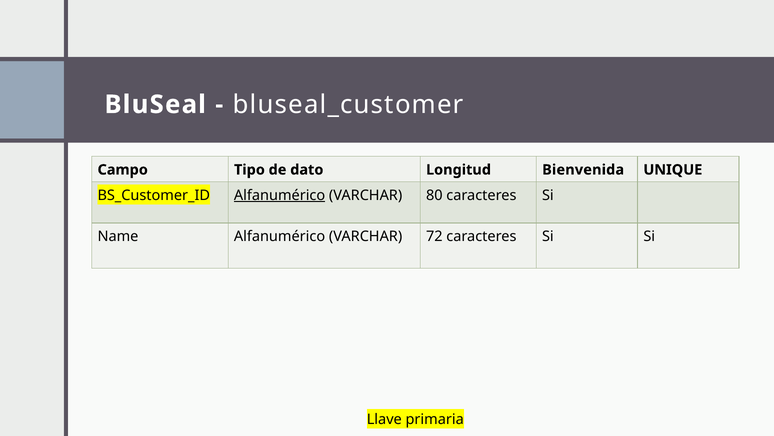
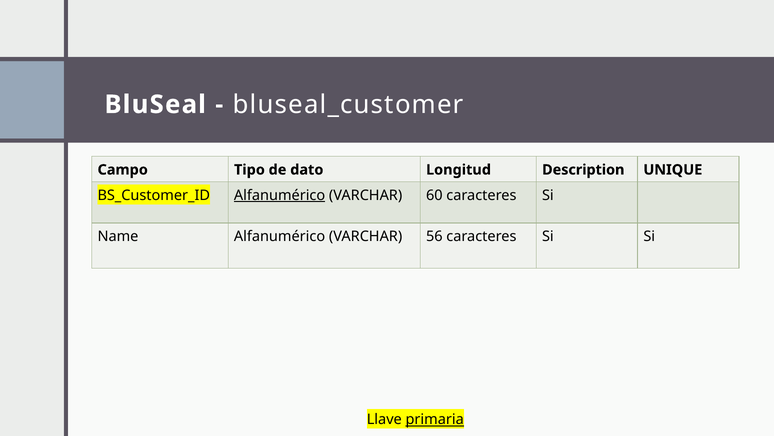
Bienvenida: Bienvenida -> Description
80: 80 -> 60
72: 72 -> 56
primaria underline: none -> present
